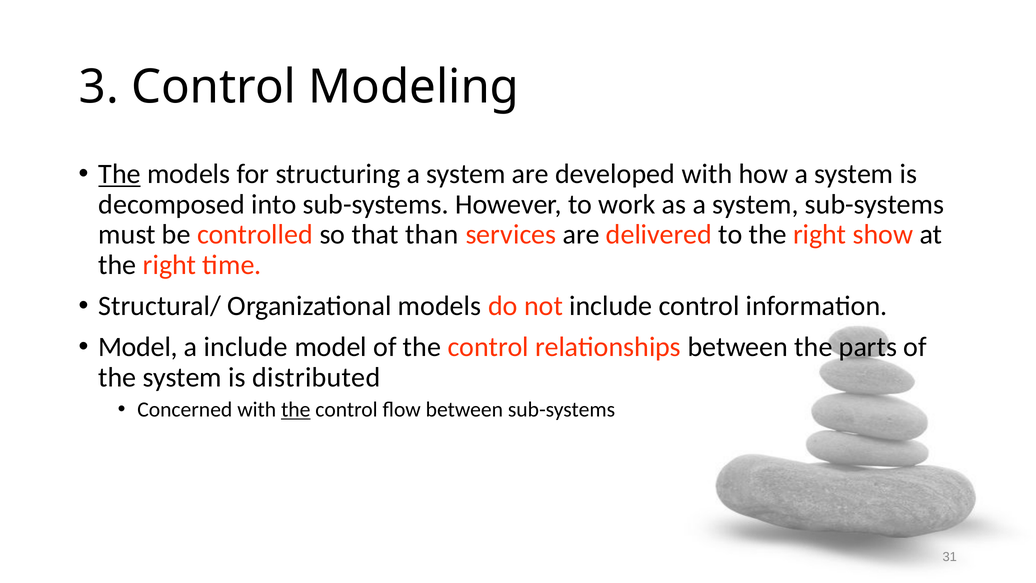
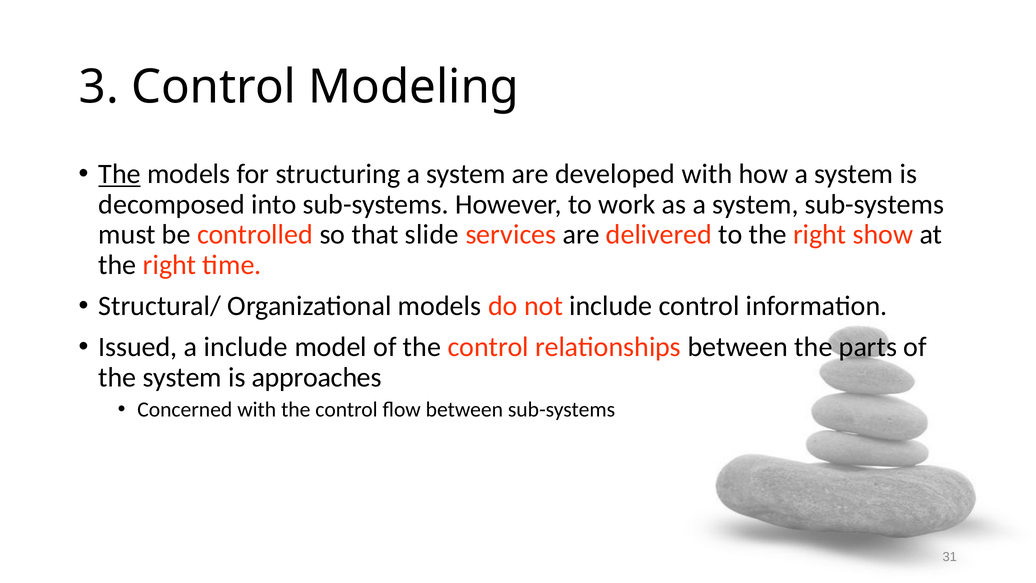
than: than -> slide
Model at (138, 347): Model -> Issued
distributed: distributed -> approaches
the at (296, 410) underline: present -> none
